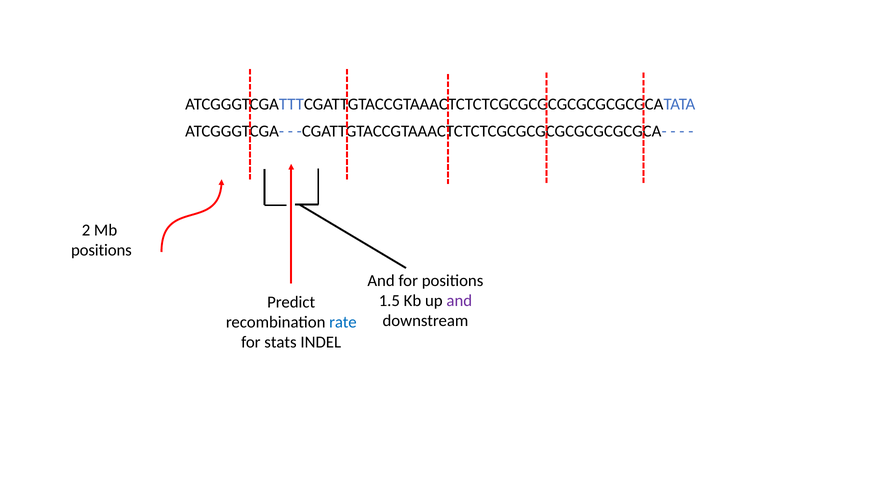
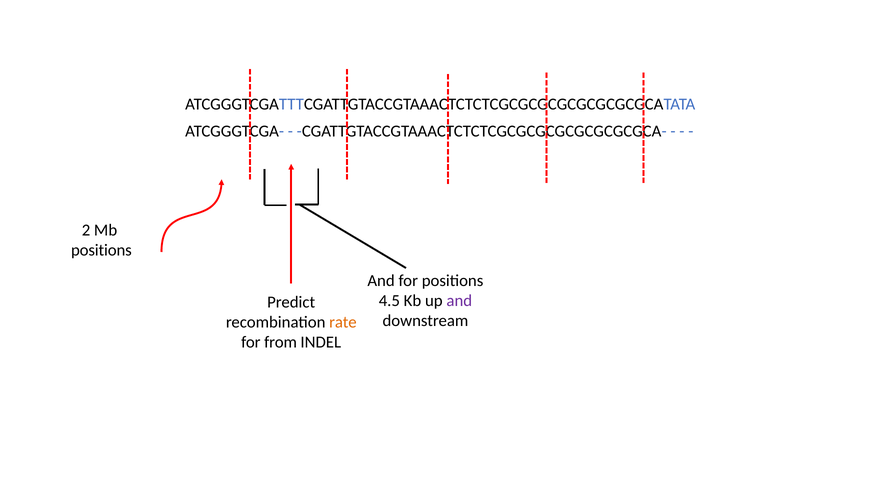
1.5: 1.5 -> 4.5
rate colour: blue -> orange
stats: stats -> from
